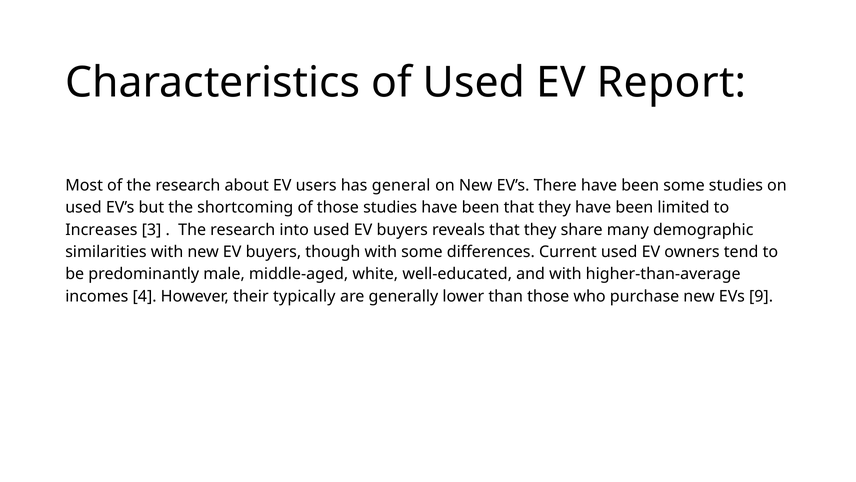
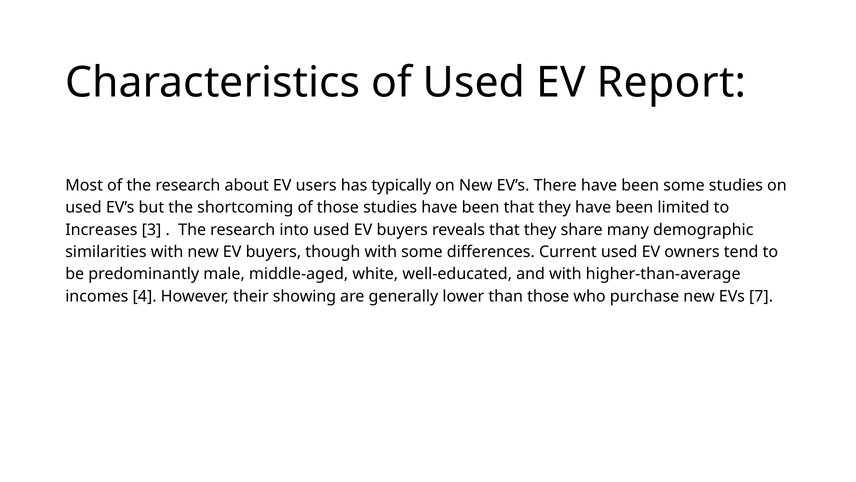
general: general -> typically
typically: typically -> showing
9: 9 -> 7
